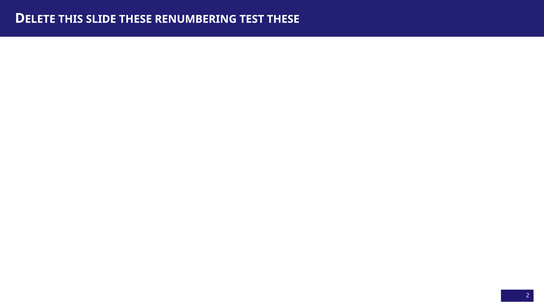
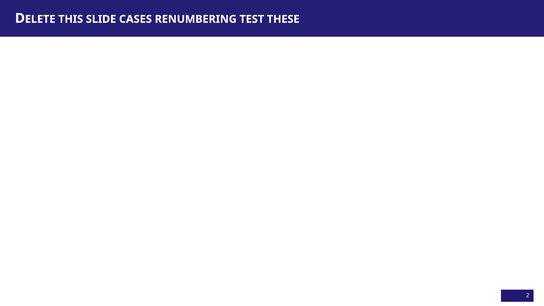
SLIDE THESE: THESE -> CASES
